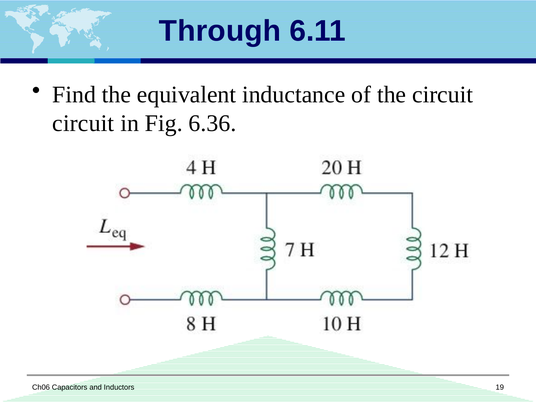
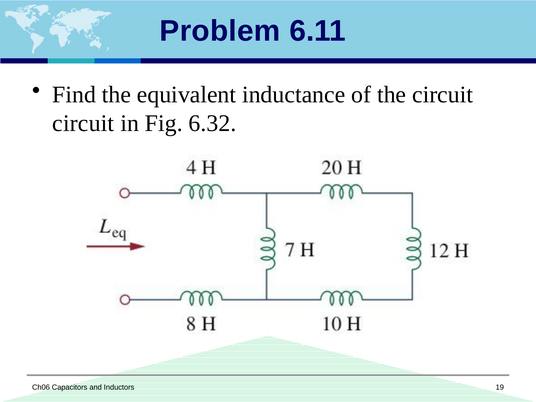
Through: Through -> Problem
6.36: 6.36 -> 6.32
